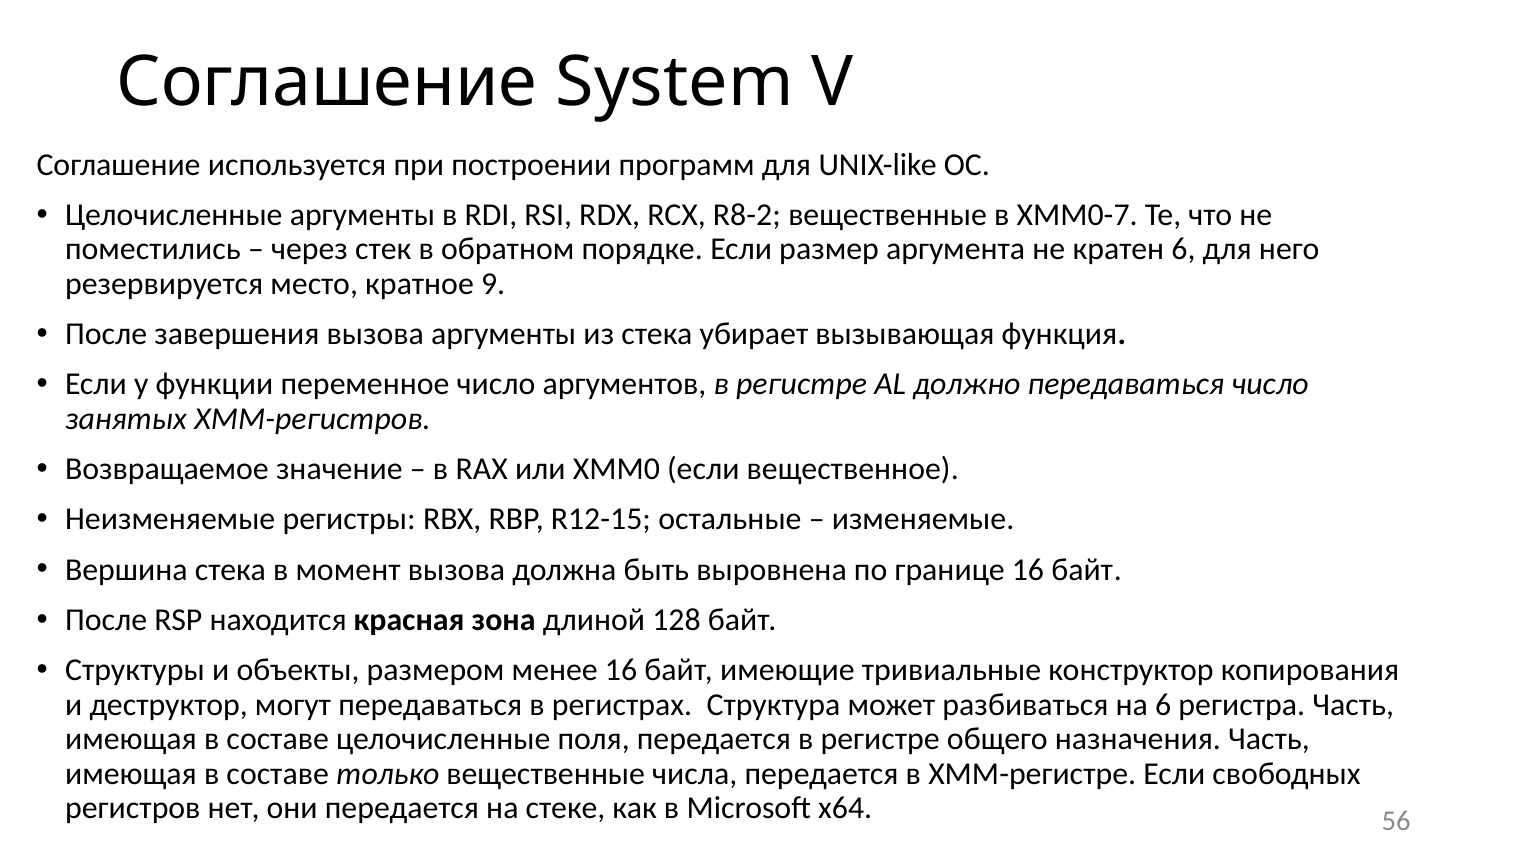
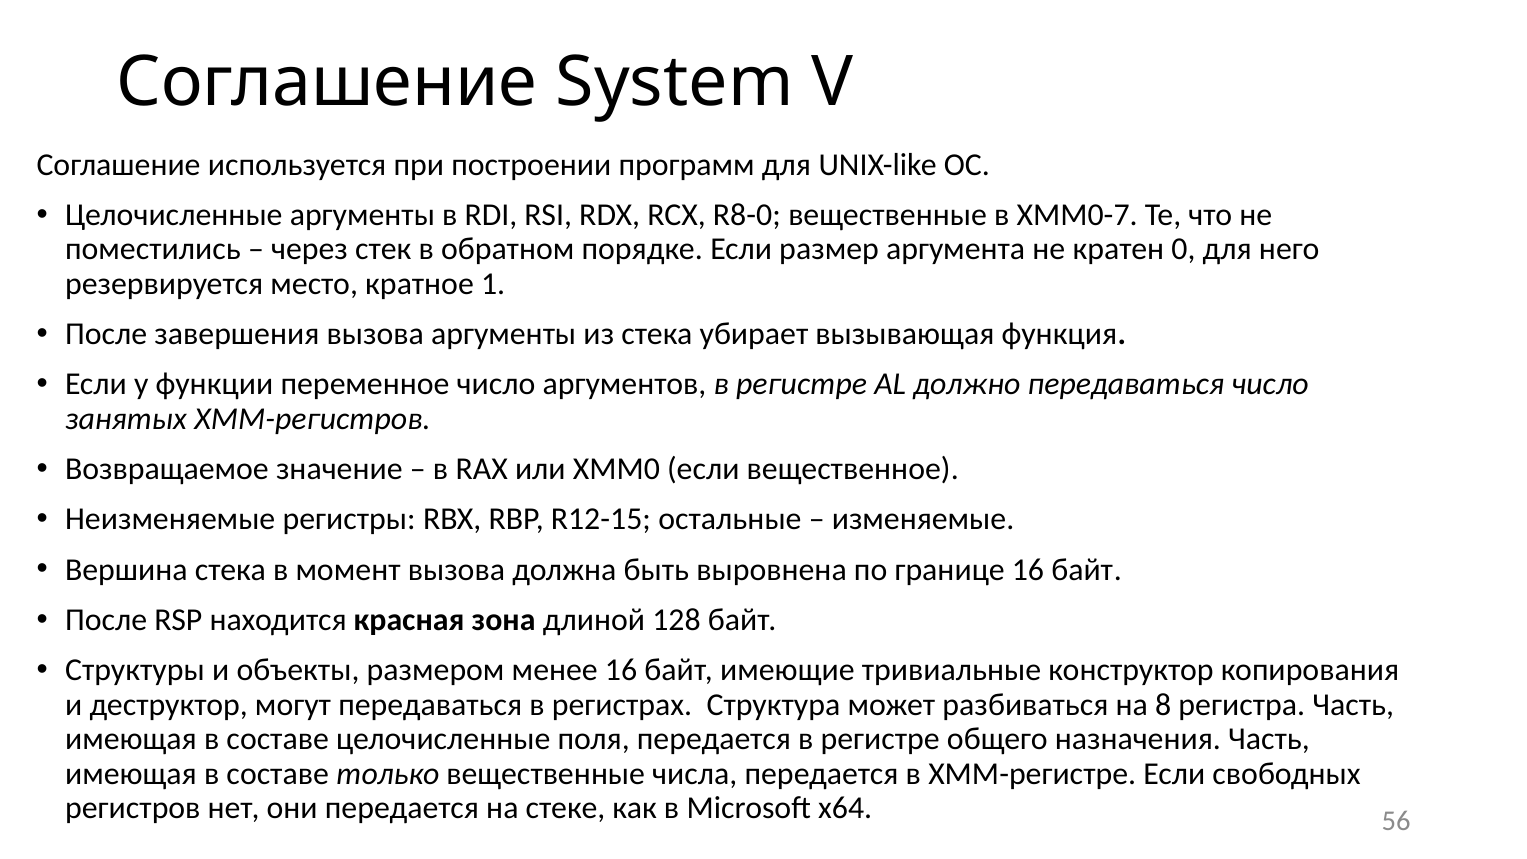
R8-2: R8-2 -> R8-0
кратен 6: 6 -> 0
9: 9 -> 1
на 6: 6 -> 8
